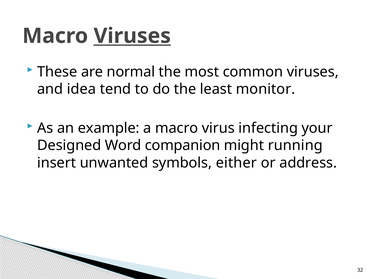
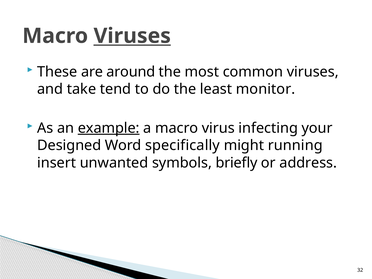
normal: normal -> around
idea: idea -> take
example underline: none -> present
companion: companion -> specifically
either: either -> briefly
